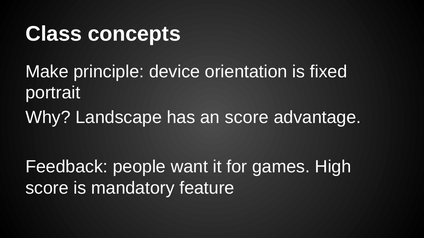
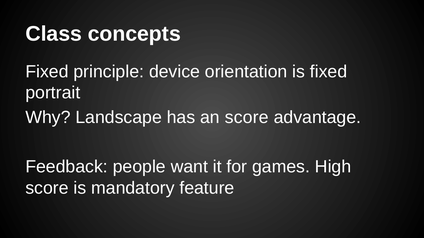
Make at (47, 72): Make -> Fixed
